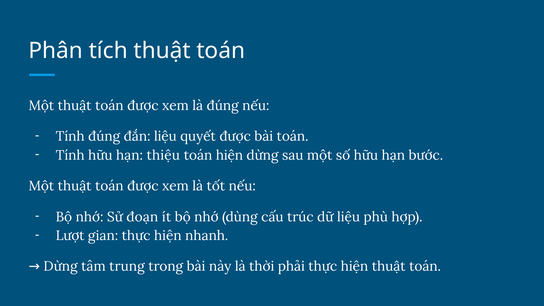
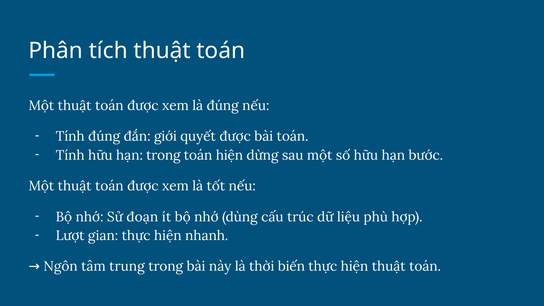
đắn liệu: liệu -> giới
hạn thiệu: thiệu -> trong
Dừng at (61, 267): Dừng -> Ngôn
phải: phải -> biến
